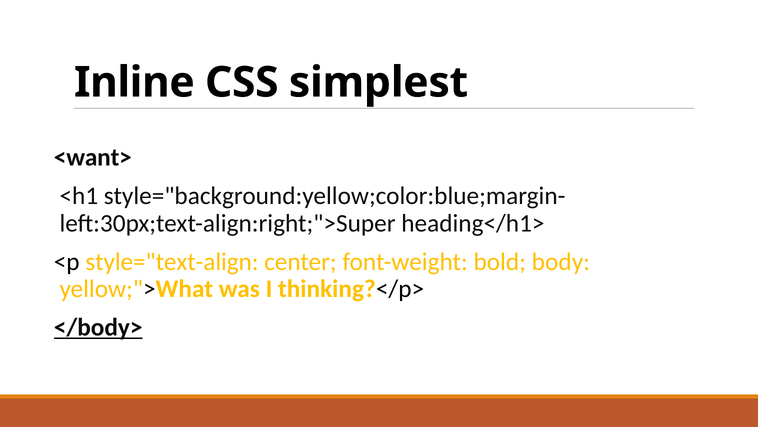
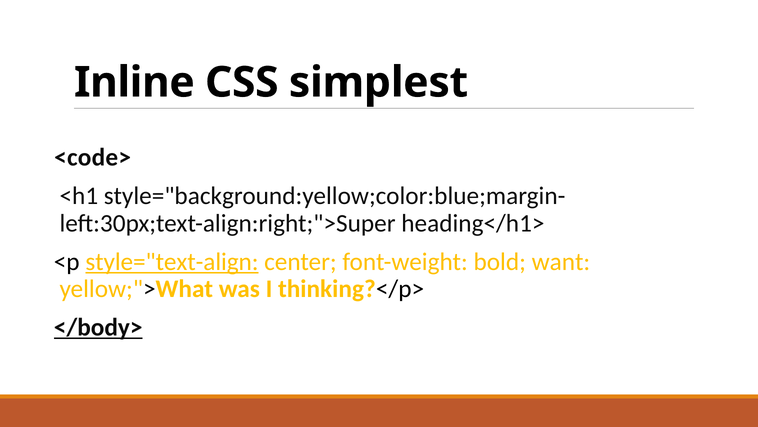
<want>: <want> -> <code>
style="text-align underline: none -> present
body: body -> want
